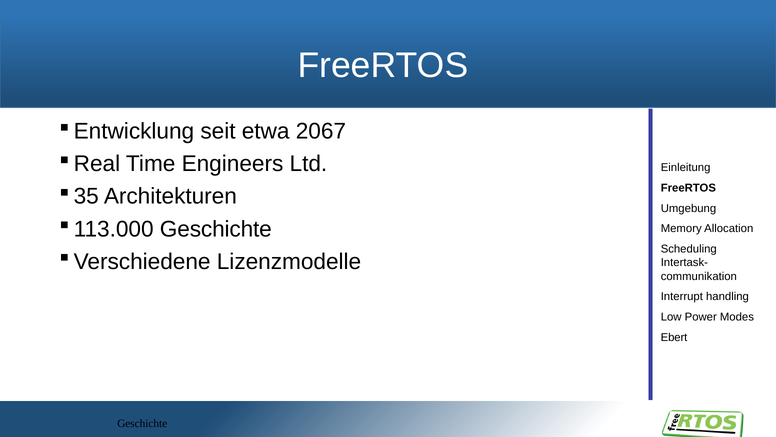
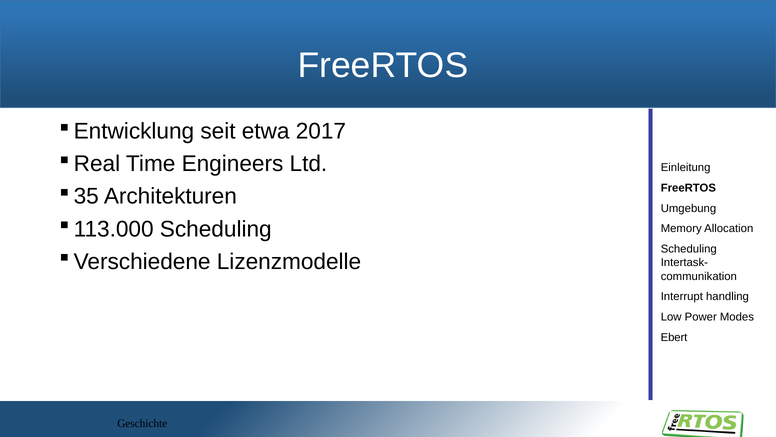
2067: 2067 -> 2017
Geschichte at (216, 229): Geschichte -> Scheduling
